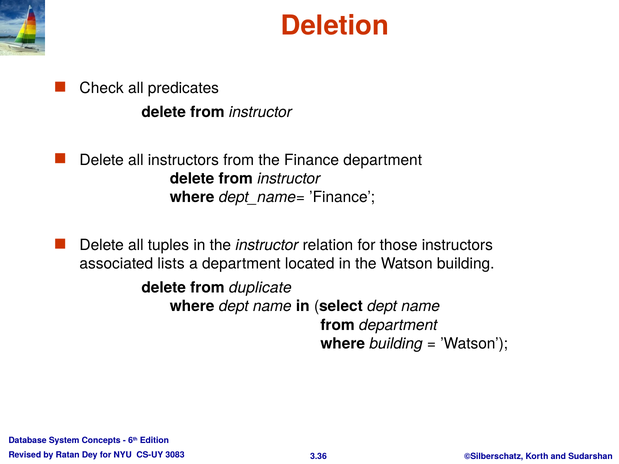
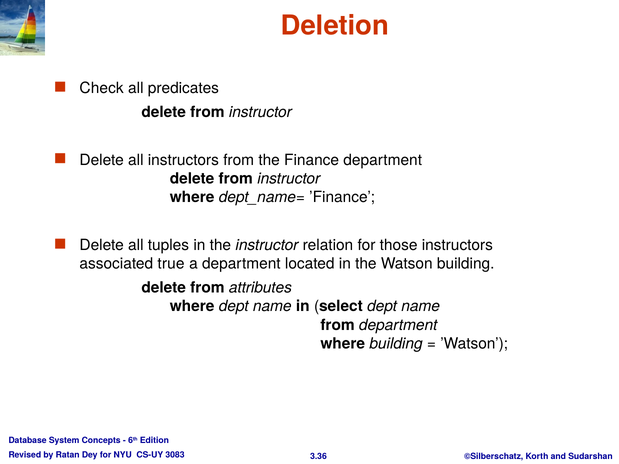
lists: lists -> true
duplicate: duplicate -> attributes
